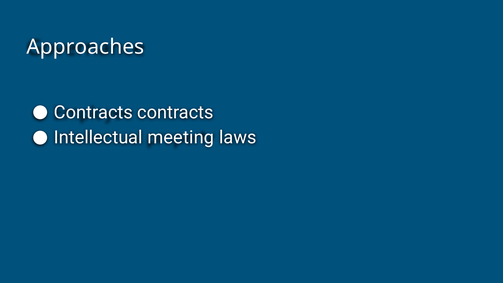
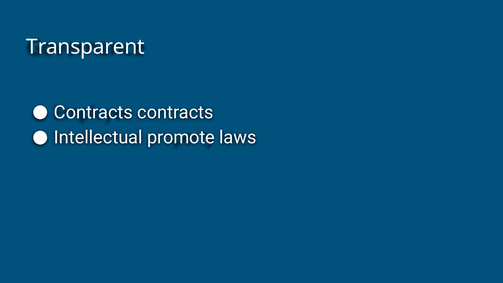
Approaches: Approaches -> Transparent
meeting: meeting -> promote
